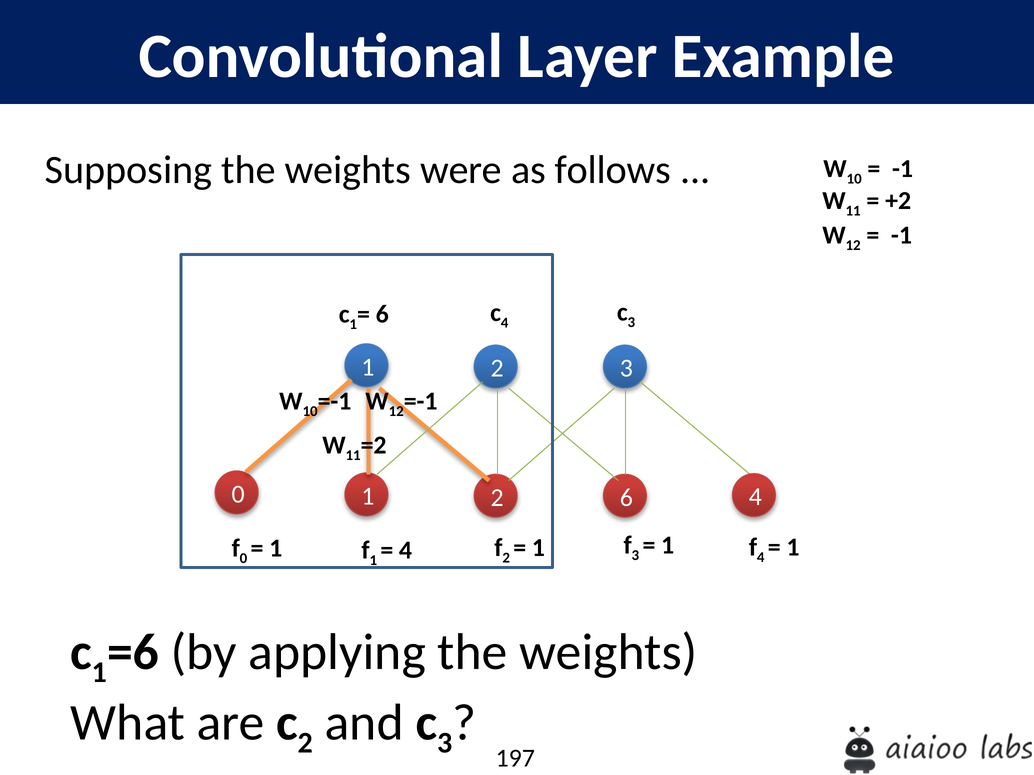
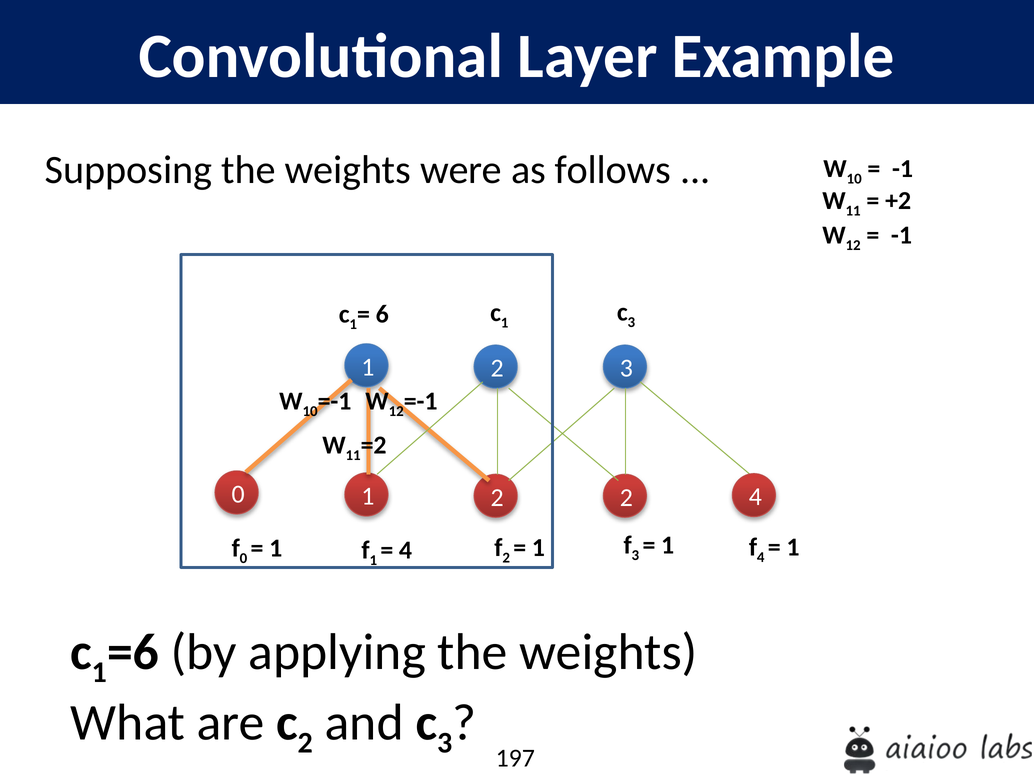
4 at (505, 323): 4 -> 1
6 at (626, 498): 6 -> 2
